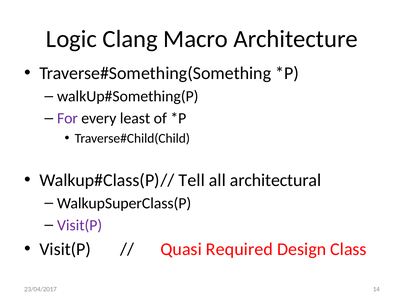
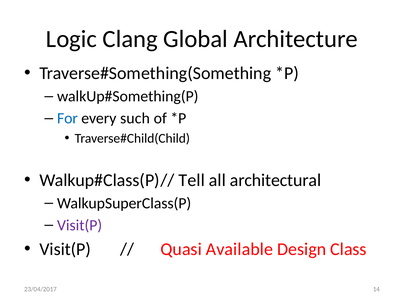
Macro: Macro -> Global
For colour: purple -> blue
least: least -> such
Required: Required -> Available
